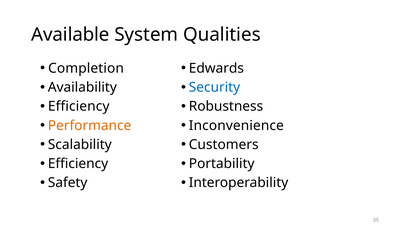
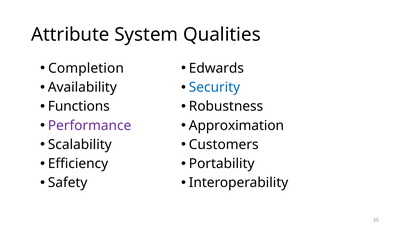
Available: Available -> Attribute
Efficiency at (79, 106): Efficiency -> Functions
Performance colour: orange -> purple
Inconvenience: Inconvenience -> Approximation
